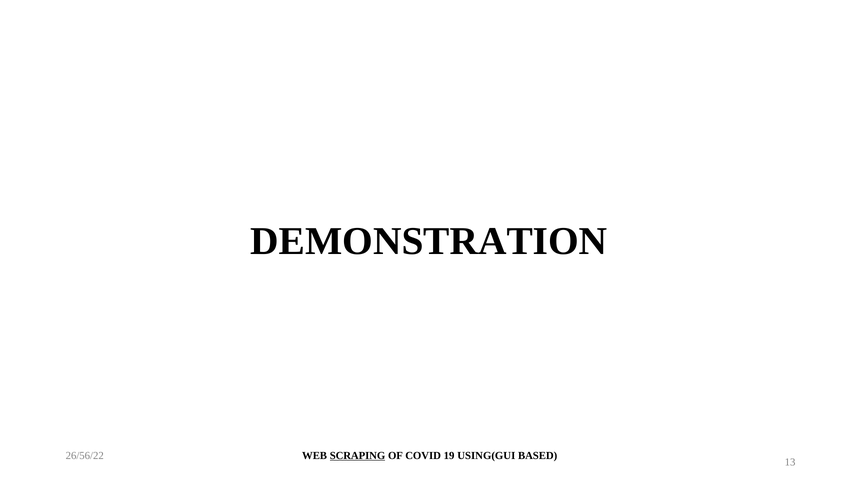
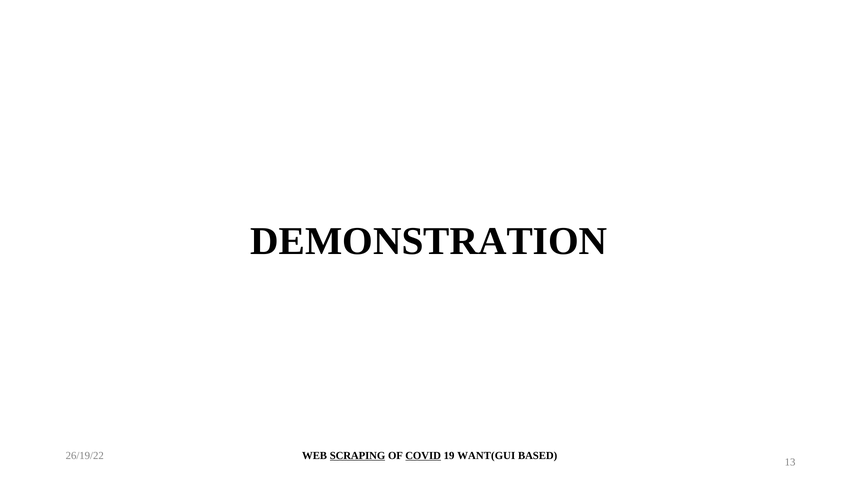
26/56/22: 26/56/22 -> 26/19/22
COVID underline: none -> present
USING(GUI: USING(GUI -> WANT(GUI
